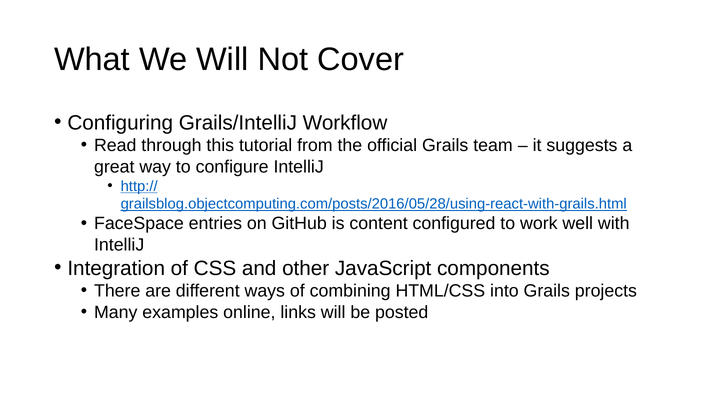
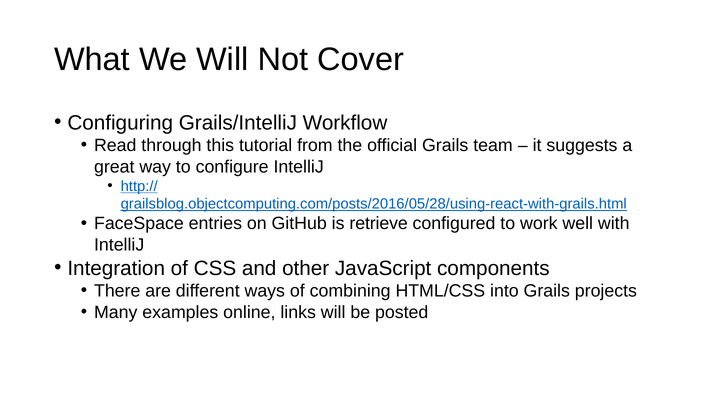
content: content -> retrieve
